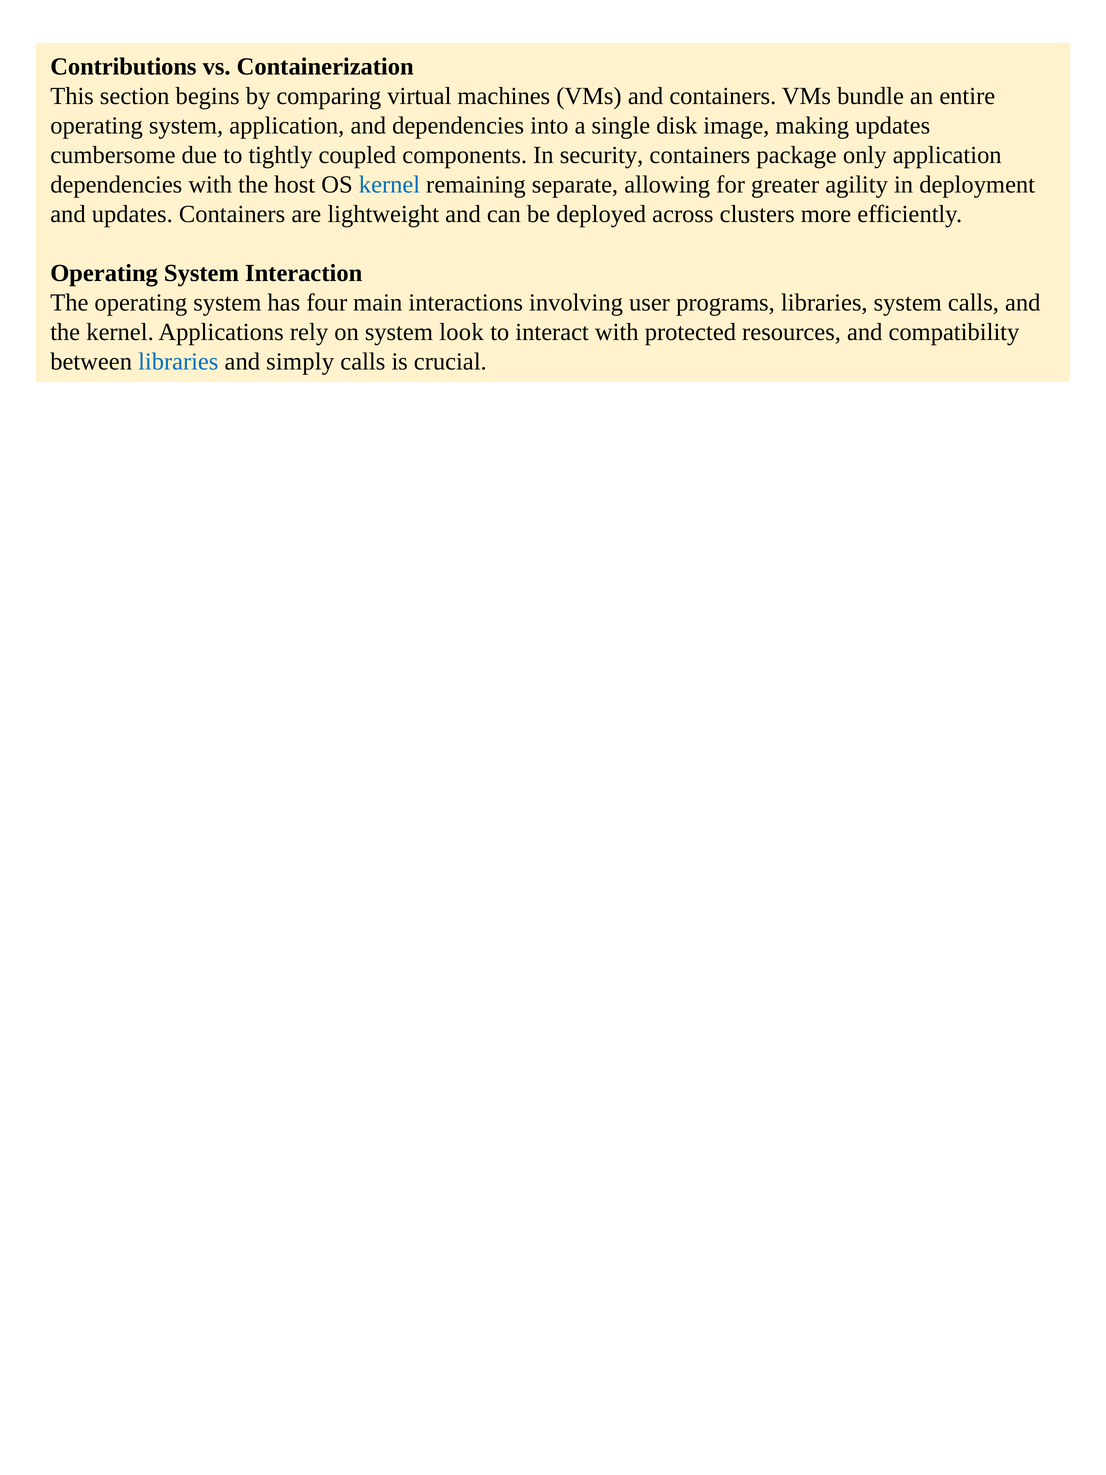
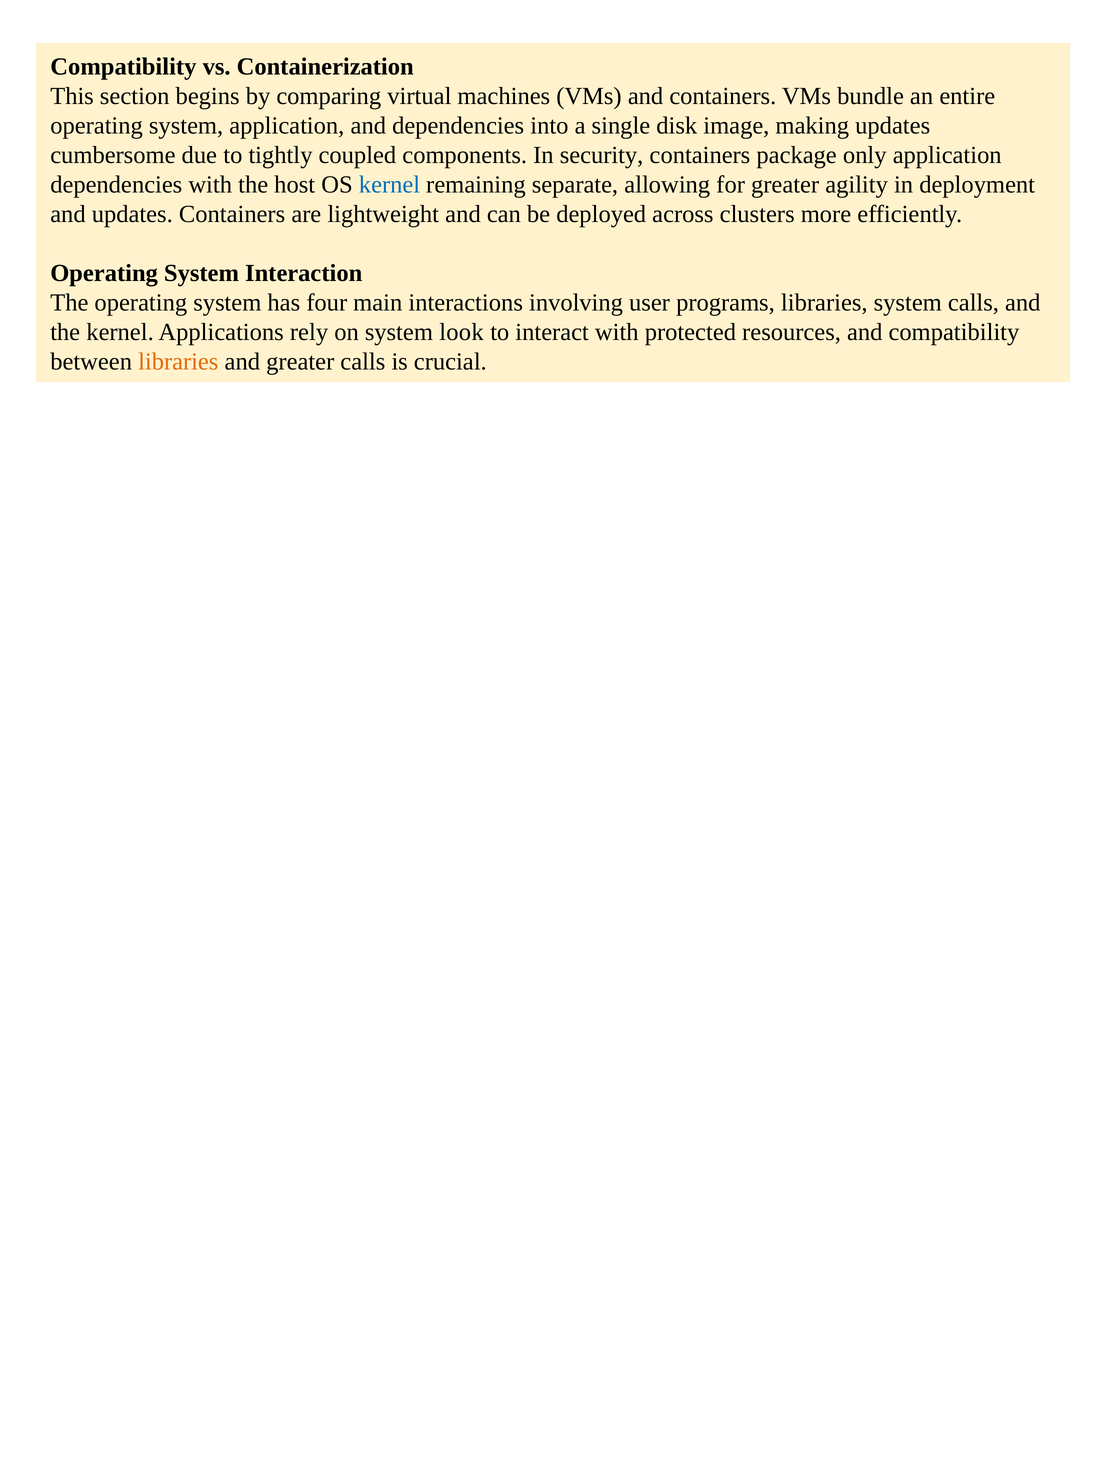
Contributions at (123, 67): Contributions -> Compatibility
libraries at (178, 362) colour: blue -> orange
and simply: simply -> greater
